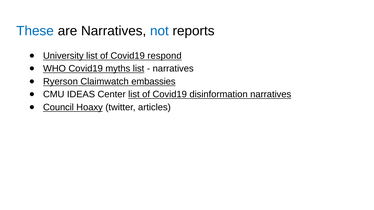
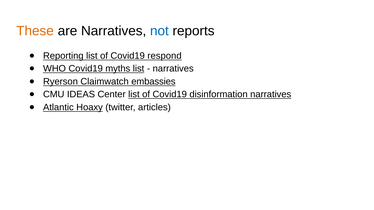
These colour: blue -> orange
University: University -> Reporting
Council: Council -> Atlantic
